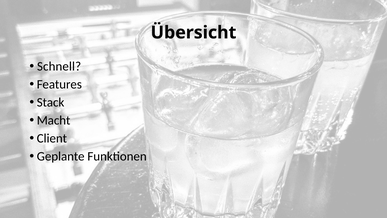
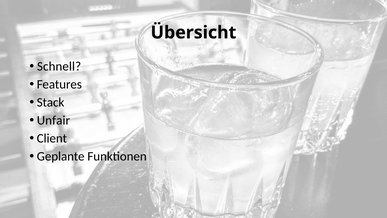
Macht: Macht -> Unfair
